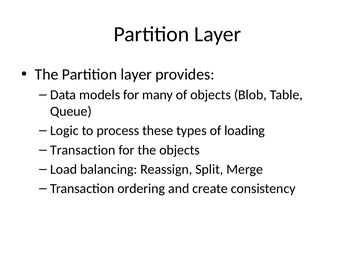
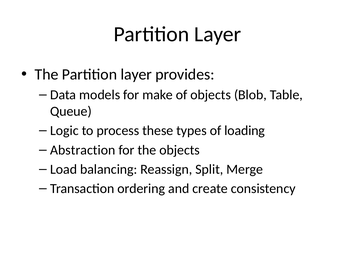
many: many -> make
Transaction at (83, 150): Transaction -> Abstraction
